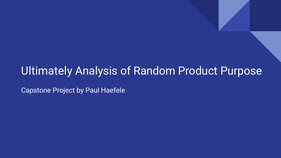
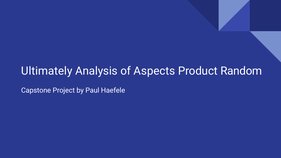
Random: Random -> Aspects
Purpose: Purpose -> Random
